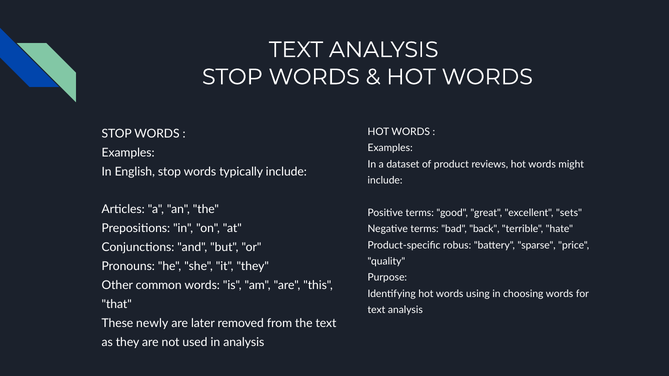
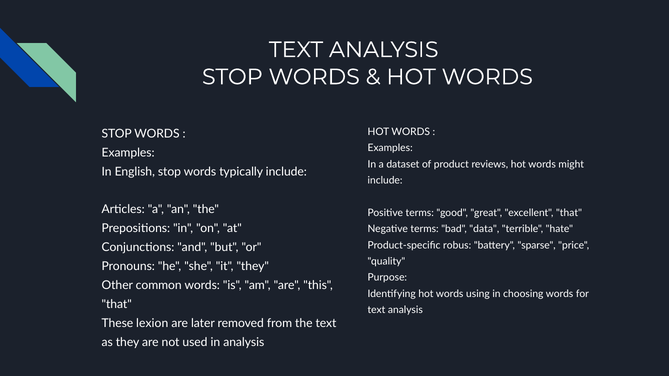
excellent sets: sets -> that
back: back -> data
newly: newly -> lexion
